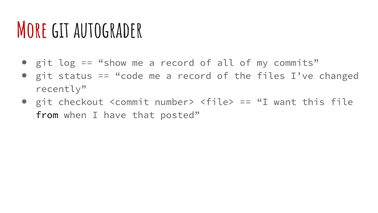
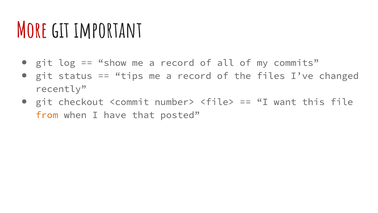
autograder: autograder -> important
code: code -> tips
from colour: black -> orange
